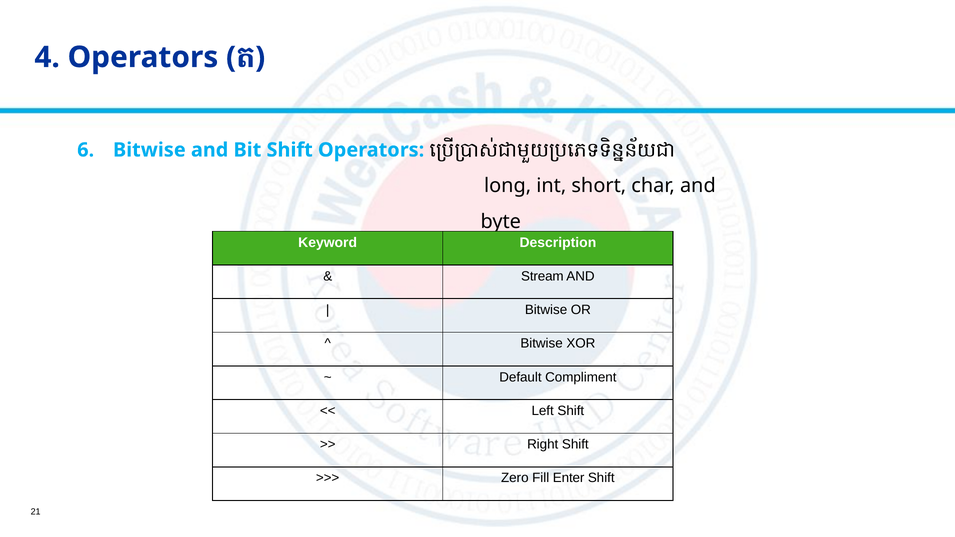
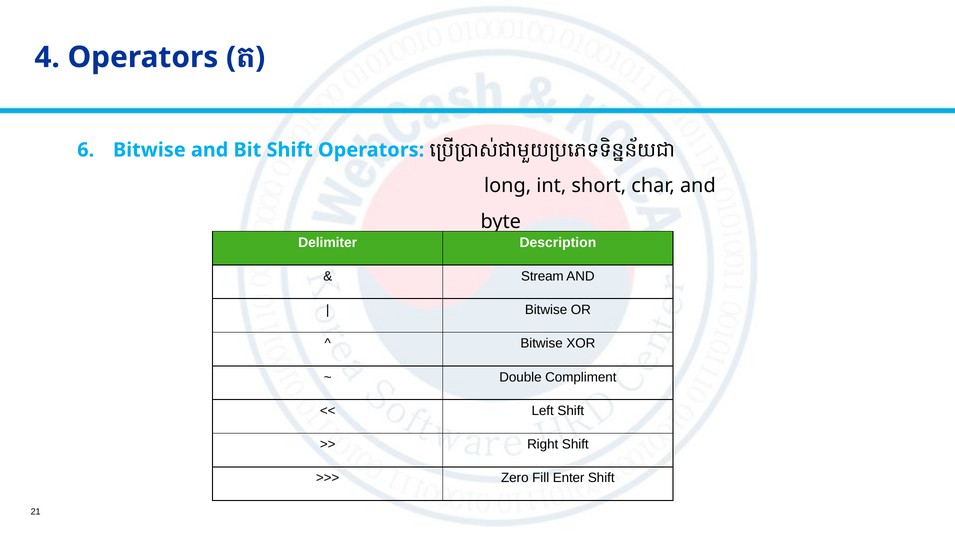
Keyword: Keyword -> Delimiter
Default: Default -> Double
